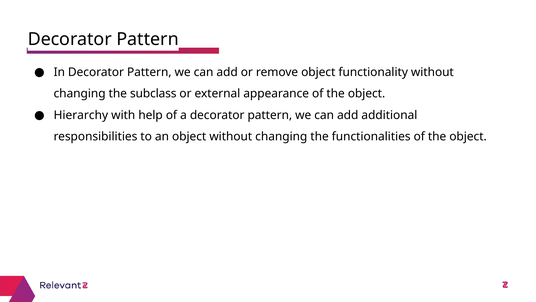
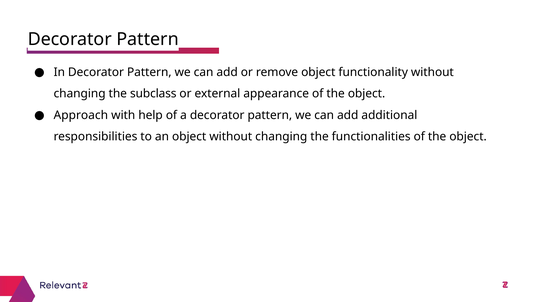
Hierarchy: Hierarchy -> Approach
